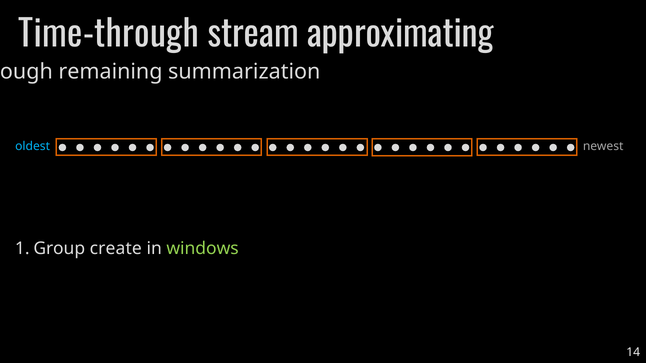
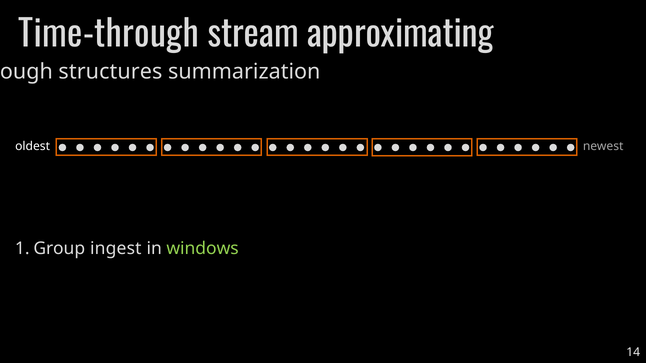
remaining: remaining -> structures
oldest colour: light blue -> white
create: create -> ingest
